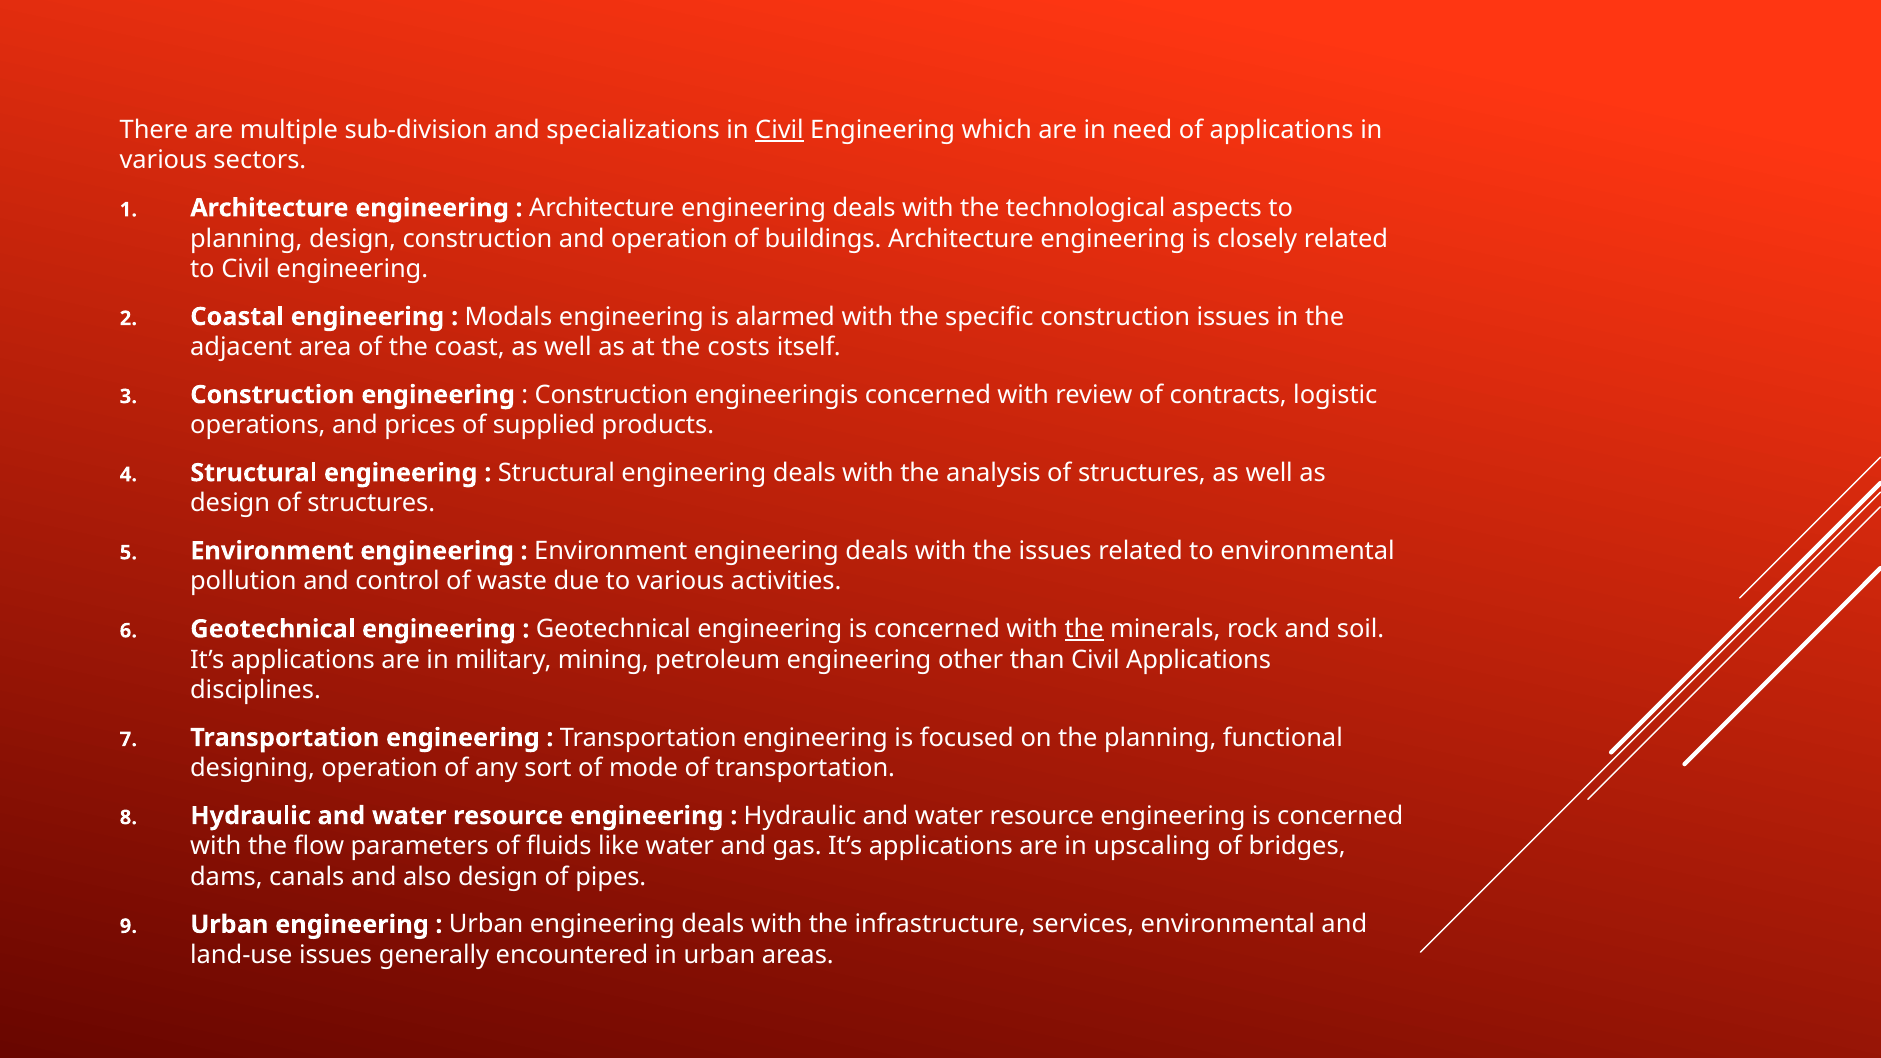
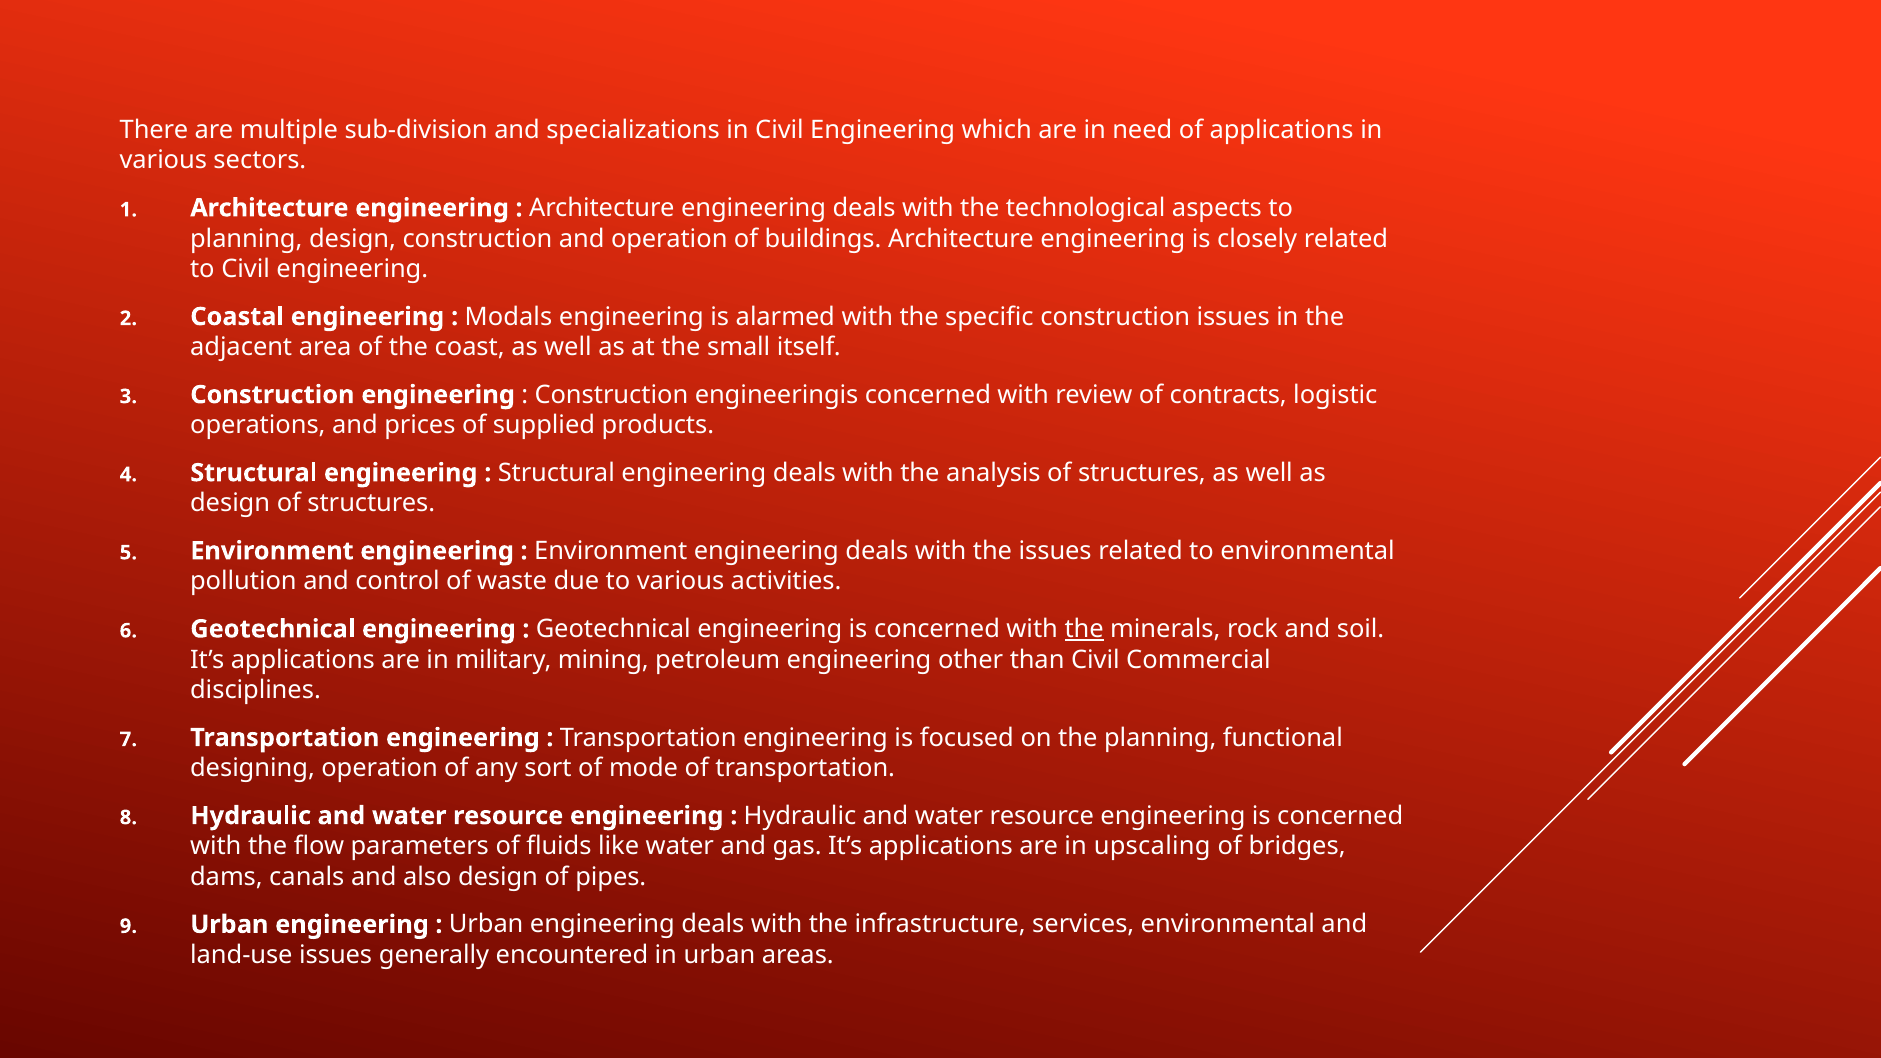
Civil at (779, 130) underline: present -> none
costs: costs -> small
Civil Applications: Applications -> Commercial
